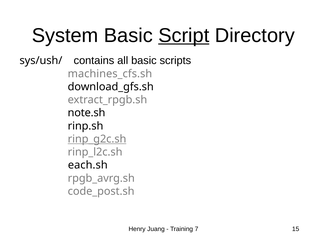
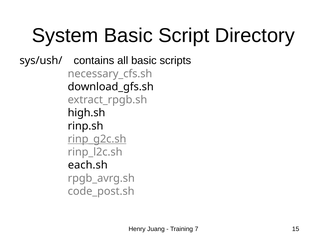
Script underline: present -> none
machines_cfs.sh: machines_cfs.sh -> necessary_cfs.sh
note.sh: note.sh -> high.sh
